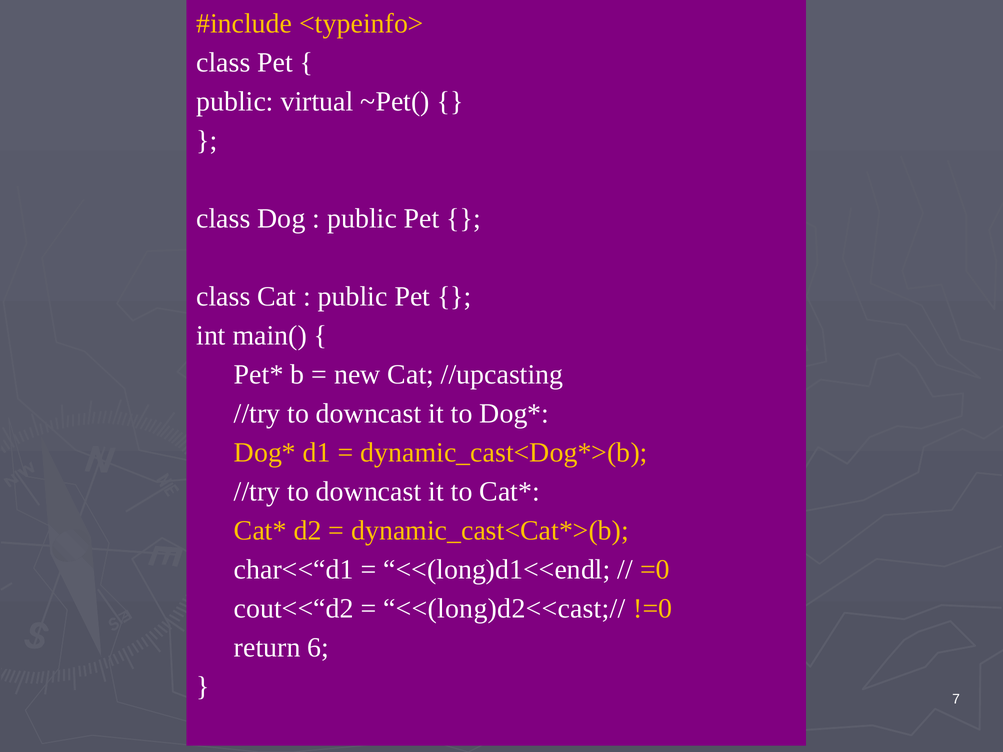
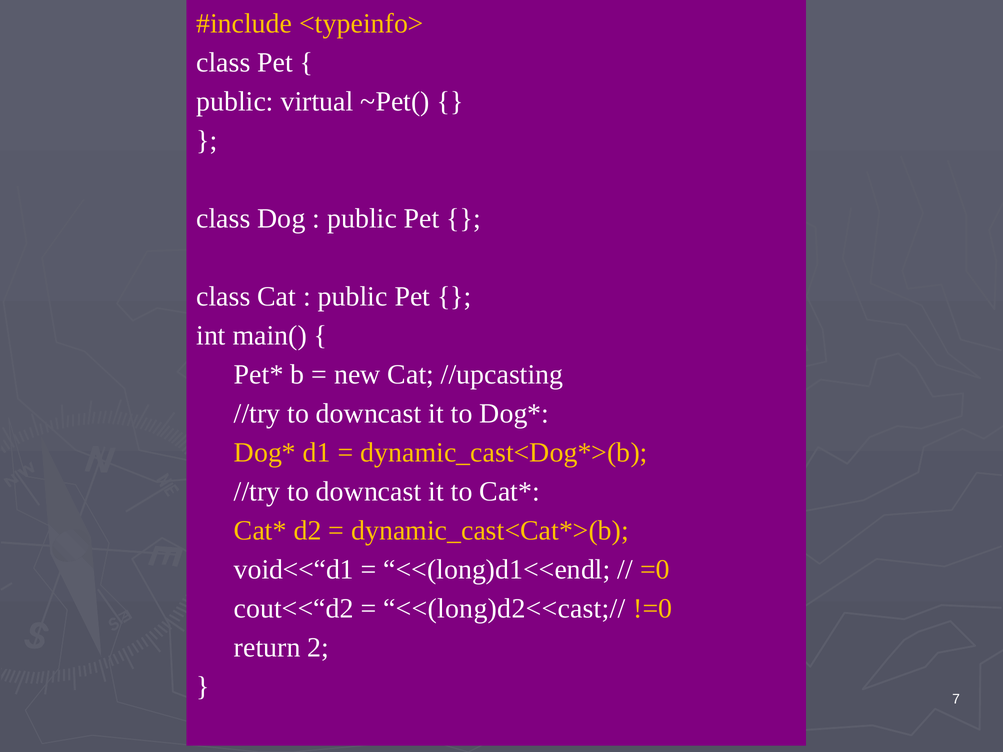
char<<“d1: char<<“d1 -> void<<“d1
6: 6 -> 2
